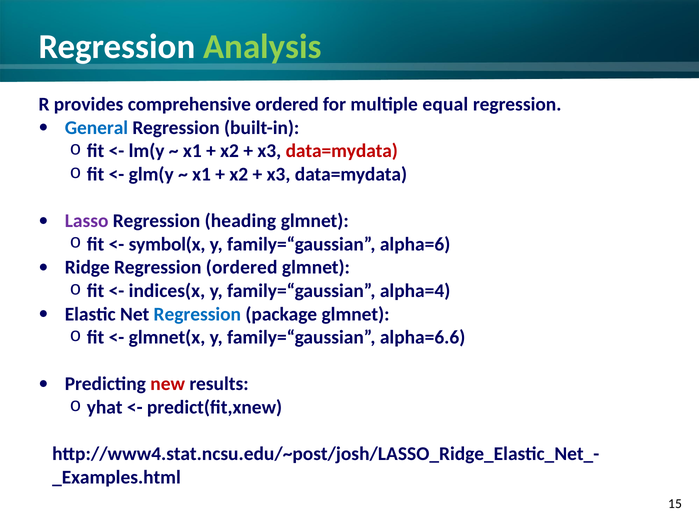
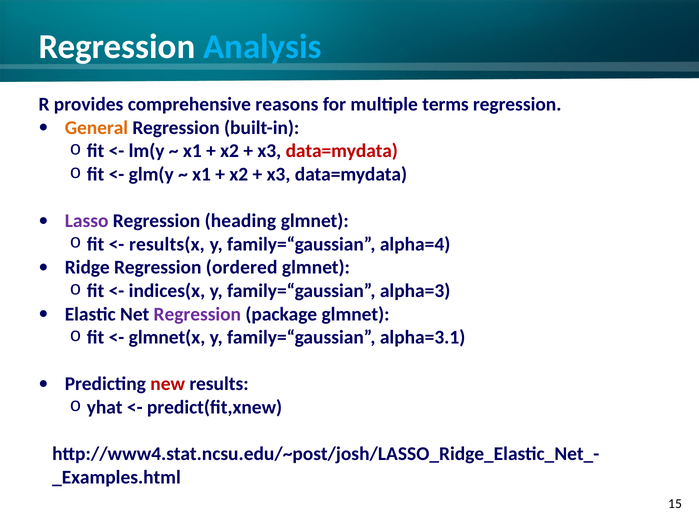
Analysis colour: light green -> light blue
comprehensive ordered: ordered -> reasons
equal: equal -> terms
General colour: blue -> orange
symbol(x: symbol(x -> results(x
alpha=6: alpha=6 -> alpha=4
alpha=4: alpha=4 -> alpha=3
Regression at (197, 314) colour: blue -> purple
alpha=6.6: alpha=6.6 -> alpha=3.1
